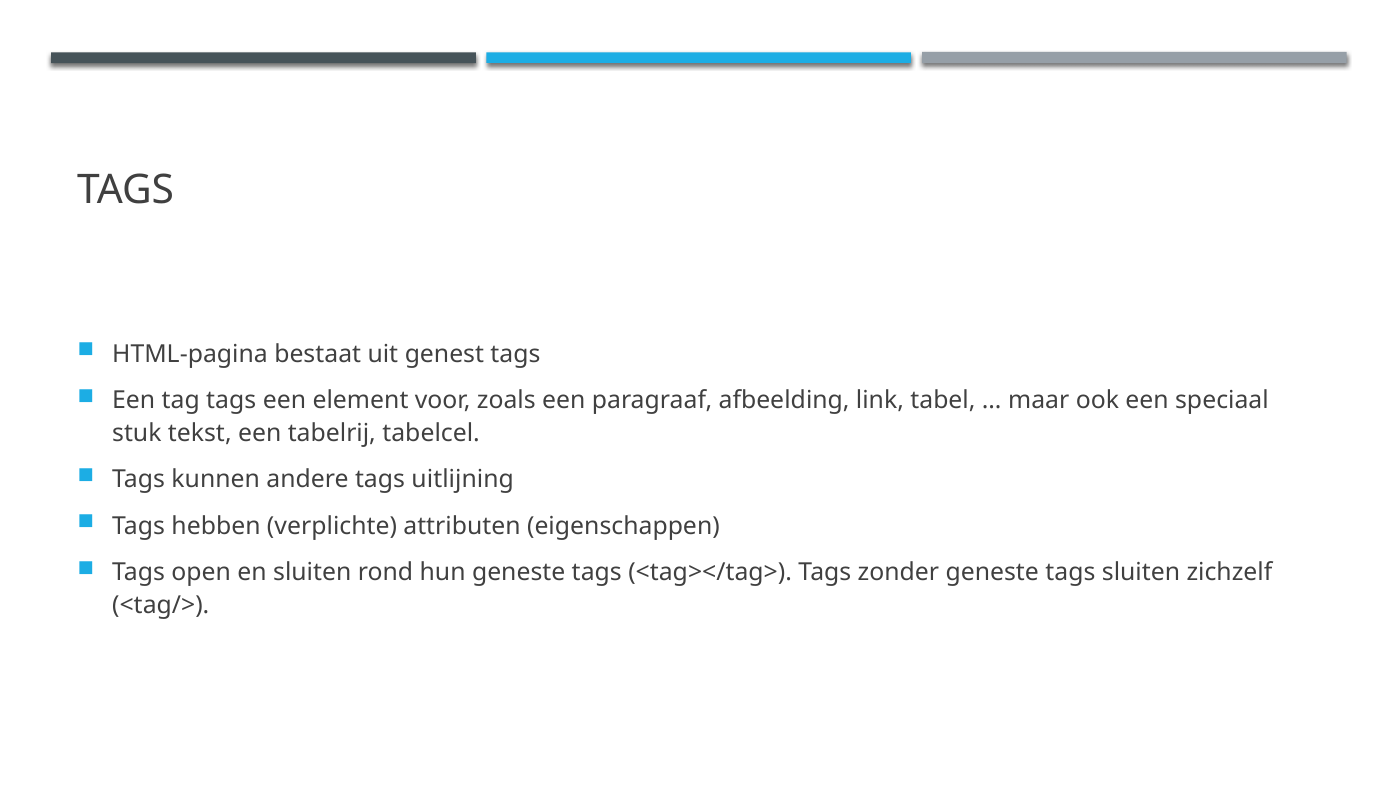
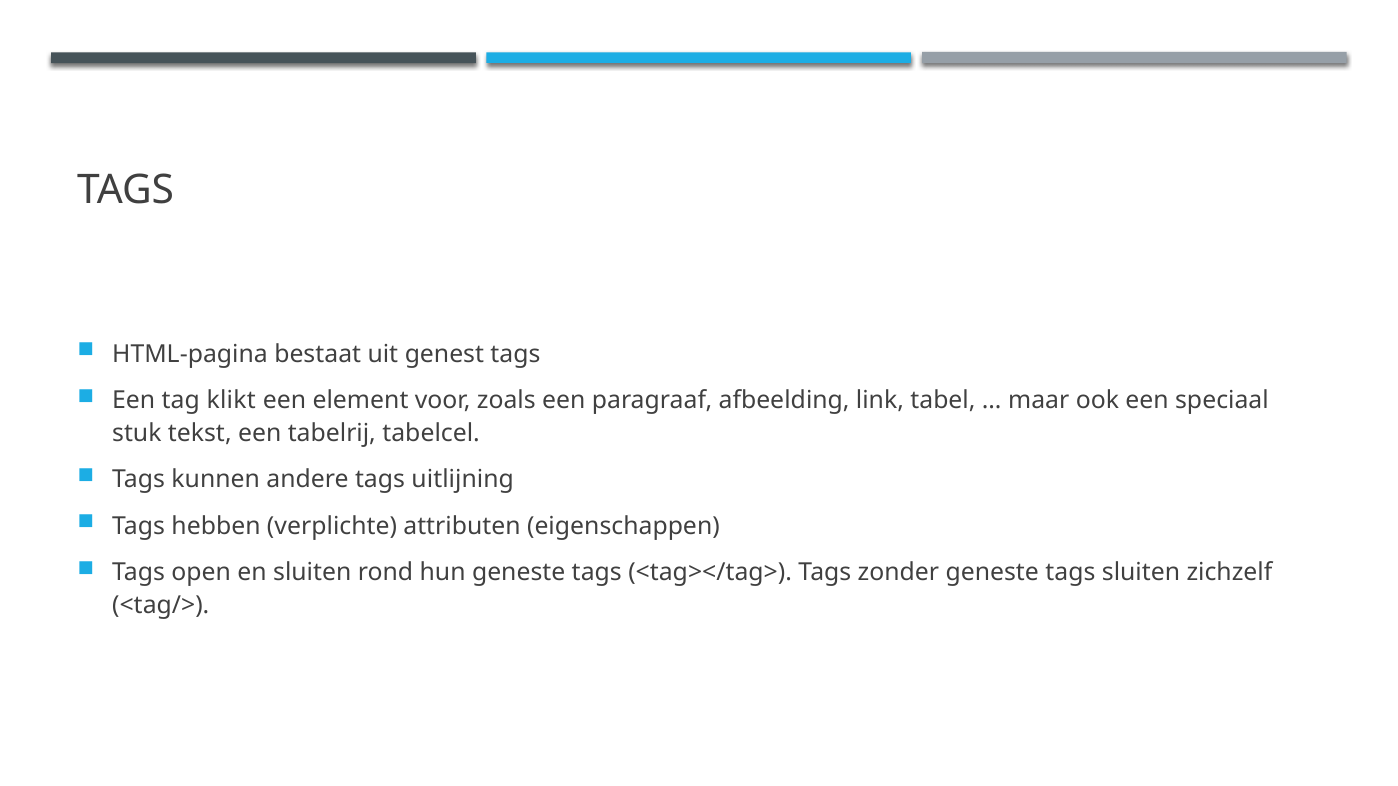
tag tags: tags -> klikt
